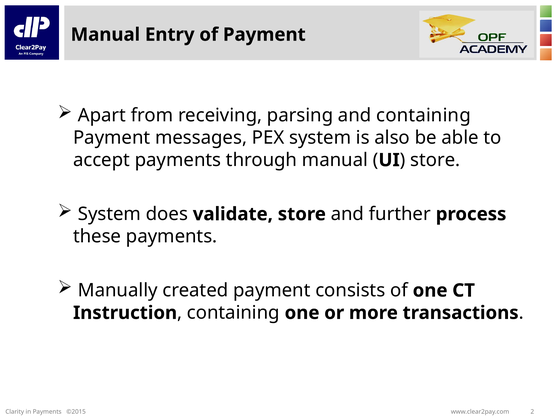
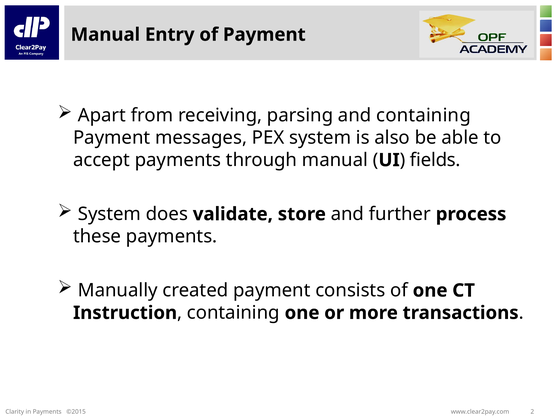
store at (435, 160): store -> fields
